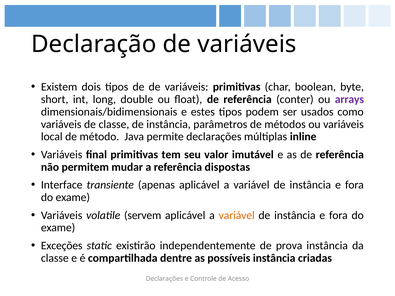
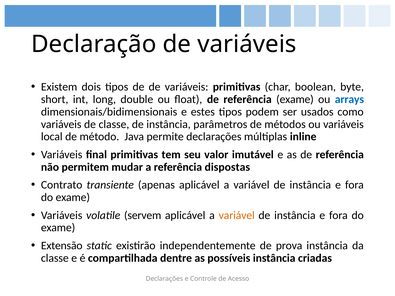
referência conter: conter -> exame
arrays colour: purple -> blue
Interface: Interface -> Contrato
Exceções: Exceções -> Extensão
